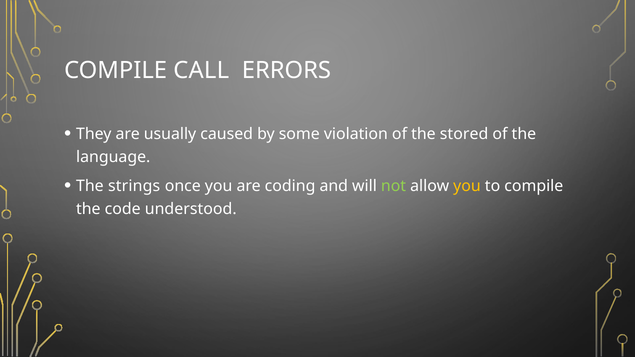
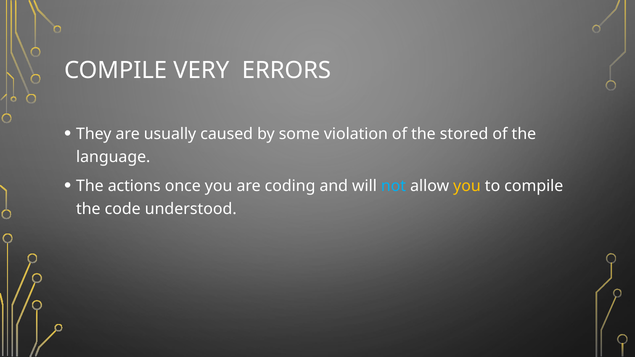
CALL: CALL -> VERY
strings: strings -> actions
not colour: light green -> light blue
